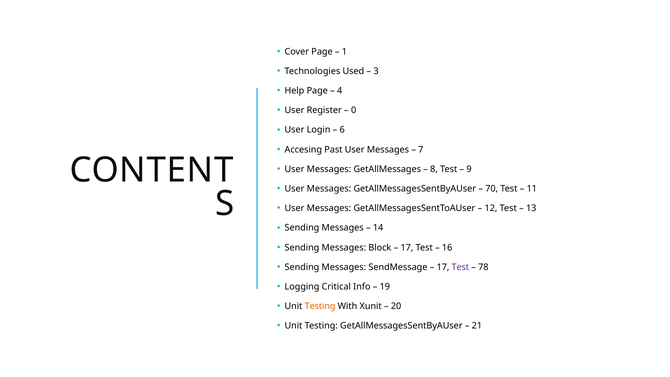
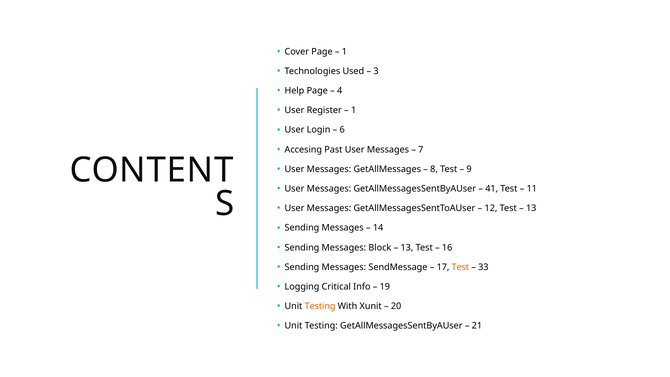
0 at (354, 110): 0 -> 1
70: 70 -> 41
17 at (407, 247): 17 -> 13
Test at (460, 267) colour: purple -> orange
78: 78 -> 33
